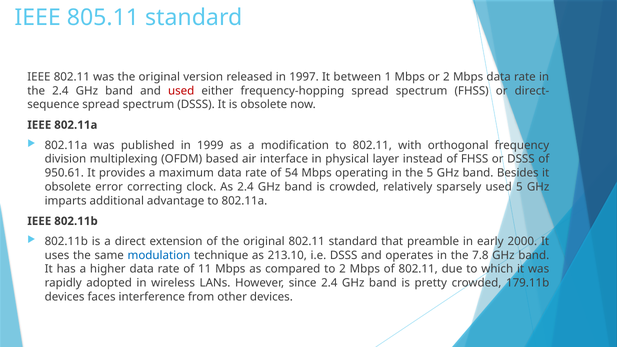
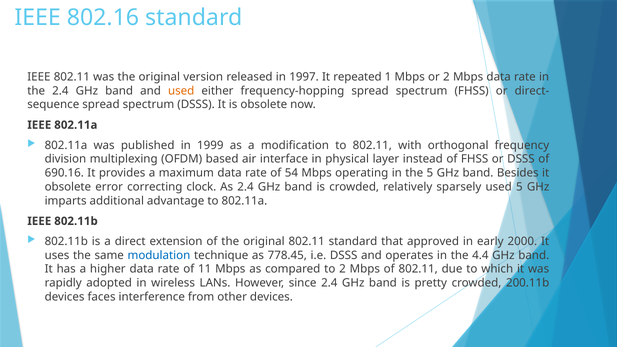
805.11: 805.11 -> 802.16
between: between -> repeated
used at (181, 91) colour: red -> orange
950.61: 950.61 -> 690.16
preamble: preamble -> approved
213.10: 213.10 -> 778.45
7.8: 7.8 -> 4.4
179.11b: 179.11b -> 200.11b
